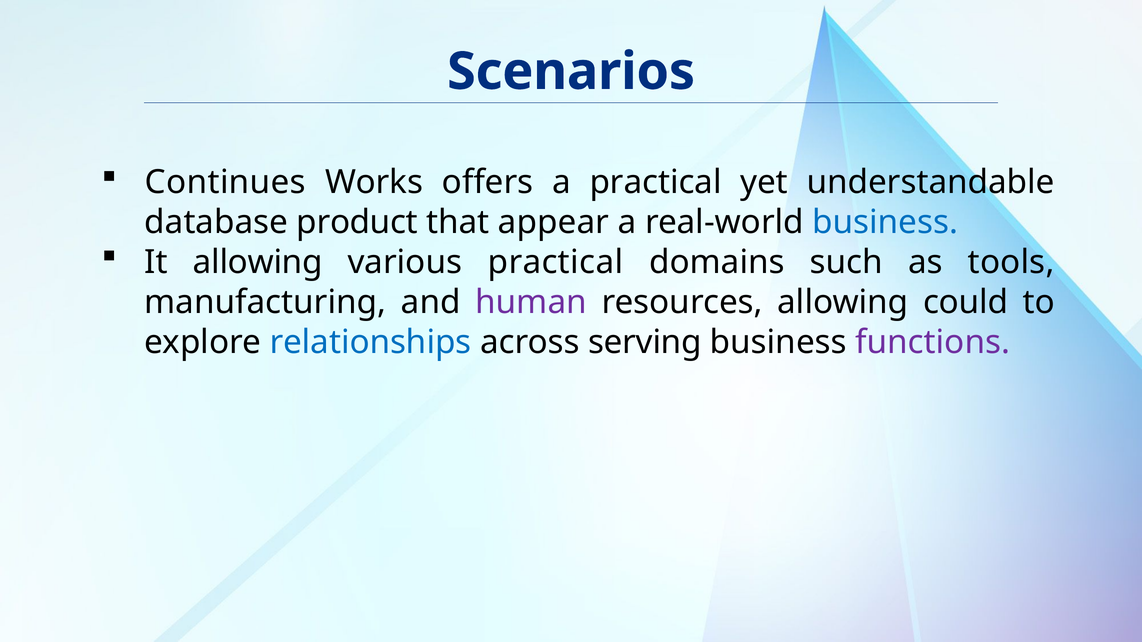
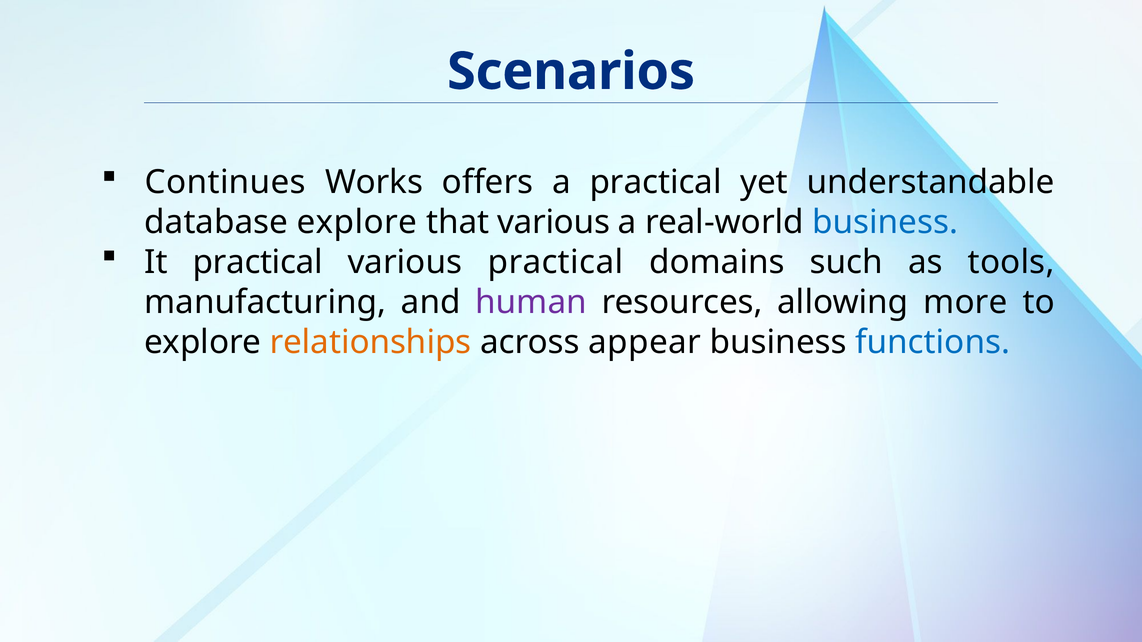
database product: product -> explore
that appear: appear -> various
It allowing: allowing -> practical
could: could -> more
relationships colour: blue -> orange
serving: serving -> appear
functions colour: purple -> blue
